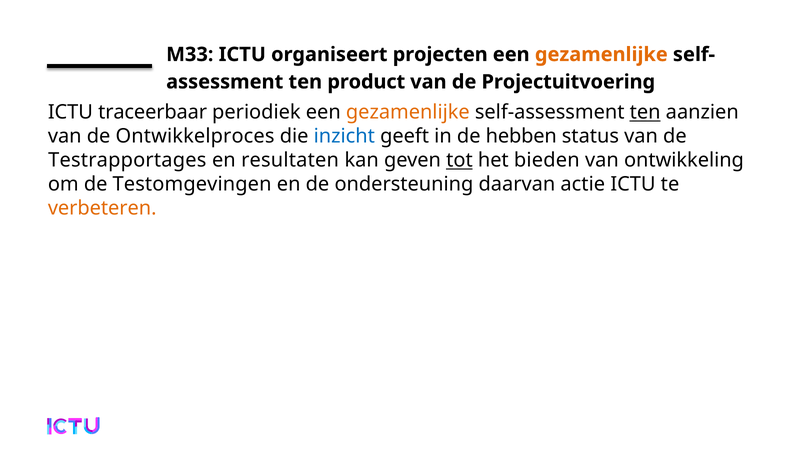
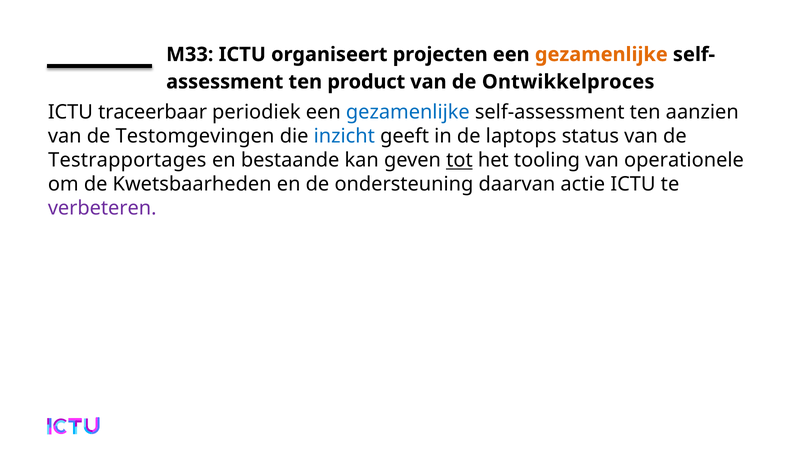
Projectuitvoering: Projectuitvoering -> Ontwikkelproces
gezamenlijke at (408, 112) colour: orange -> blue
ten at (645, 112) underline: present -> none
Ontwikkelproces: Ontwikkelproces -> Testomgevingen
hebben: hebben -> laptops
resultaten: resultaten -> bestaande
bieden: bieden -> tooling
ontwikkeling: ontwikkeling -> operationele
Testomgevingen: Testomgevingen -> Kwetsbaarheden
verbeteren colour: orange -> purple
